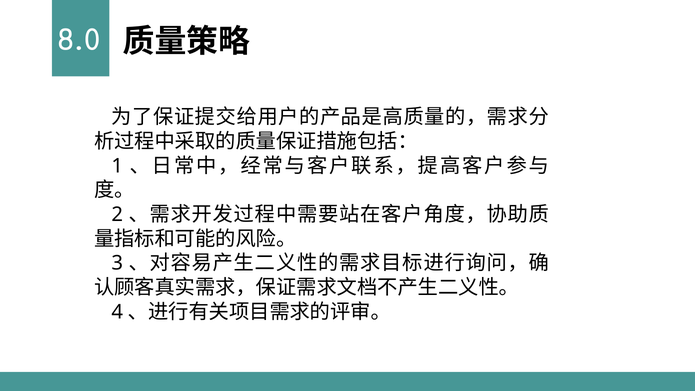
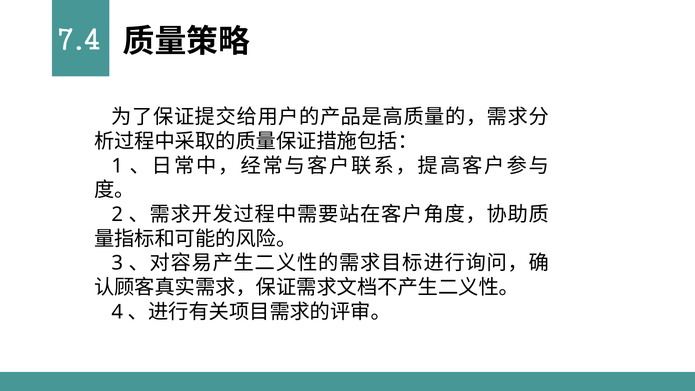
8.0: 8.0 -> 7.4
